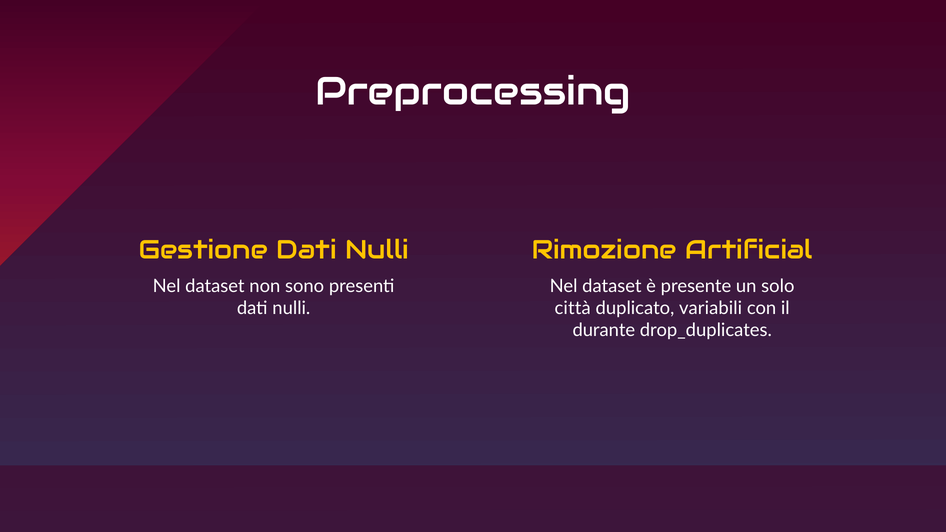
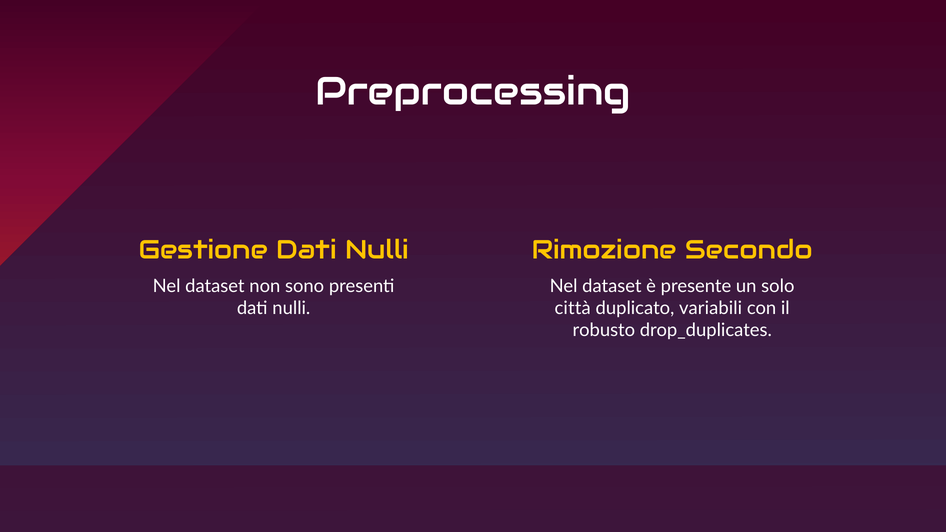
Artificial: Artificial -> Secondo
durante: durante -> robusto
